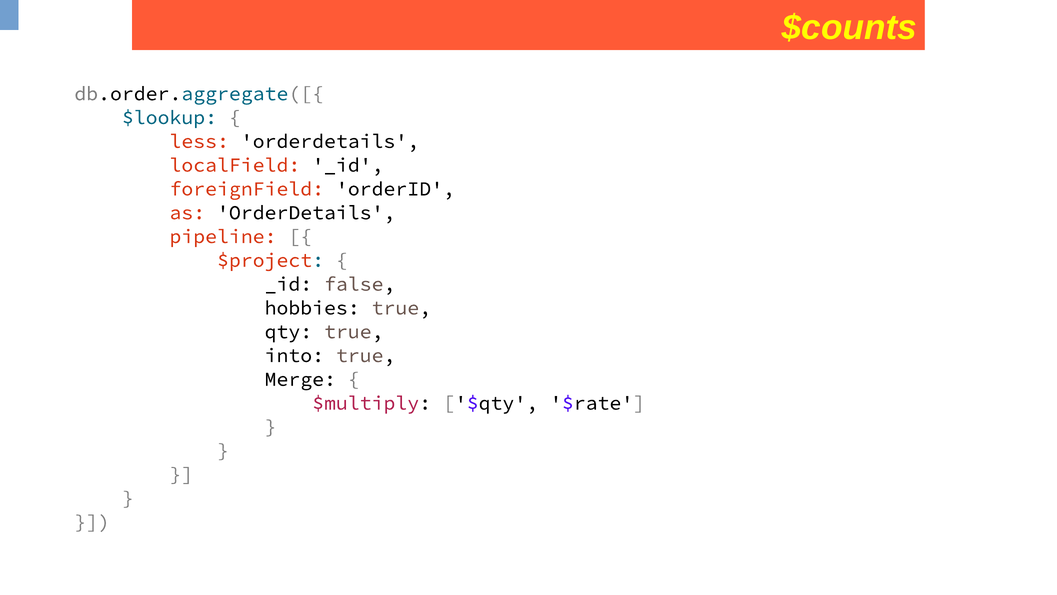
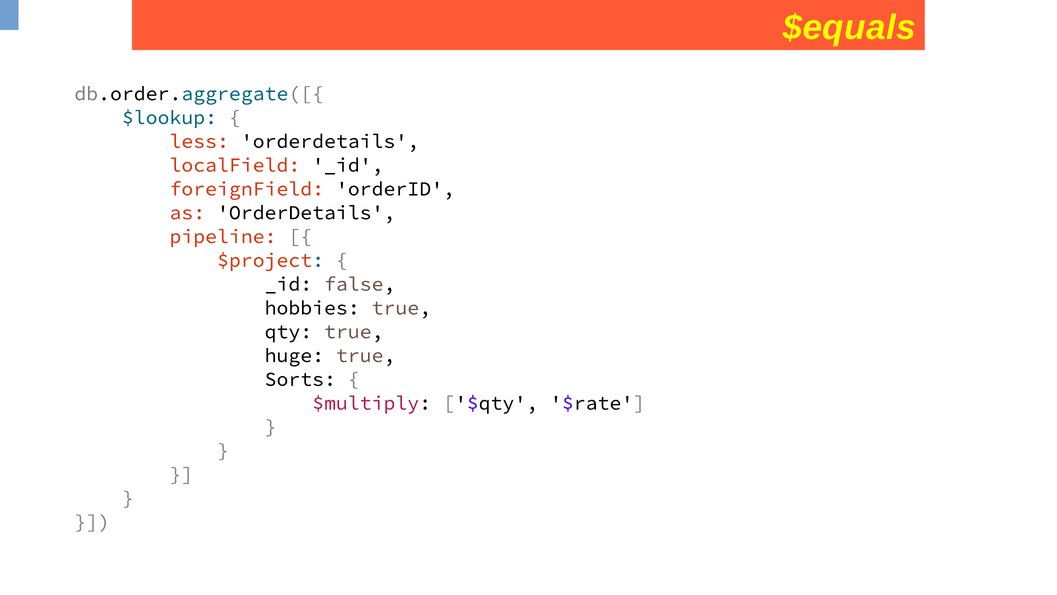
$counts: $counts -> $equals
into: into -> huge
Merge: Merge -> Sorts
